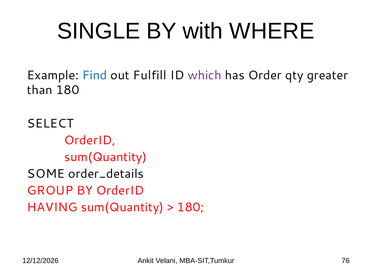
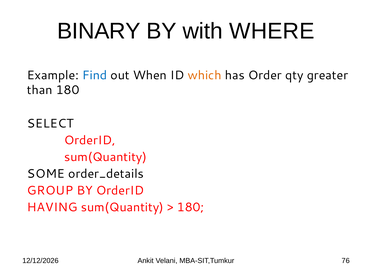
SINGLE: SINGLE -> BINARY
Fulfill: Fulfill -> When
which colour: purple -> orange
